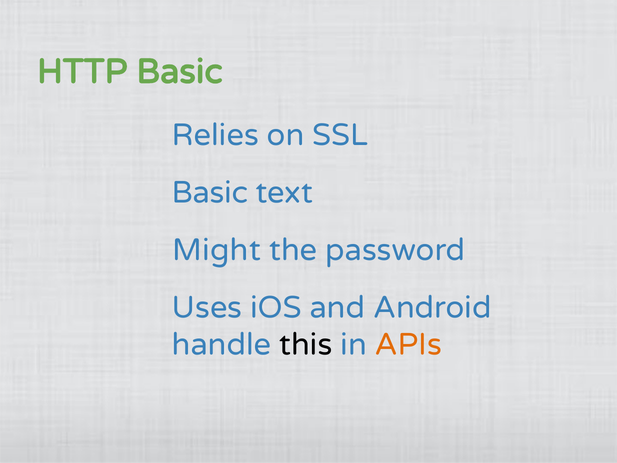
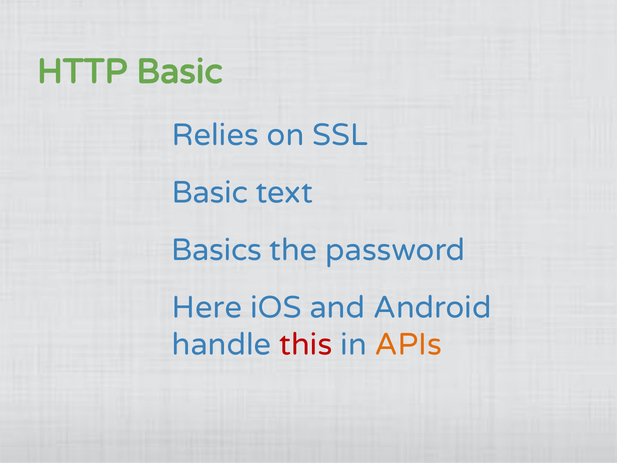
Might: Might -> Basics
Uses: Uses -> Here
this colour: black -> red
